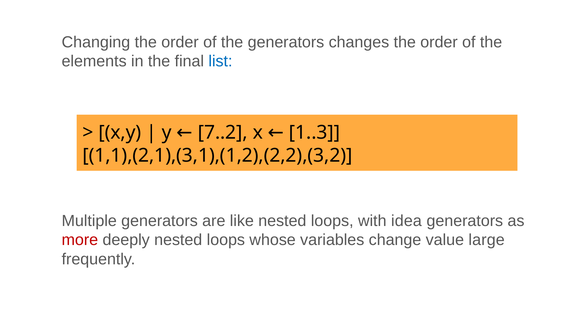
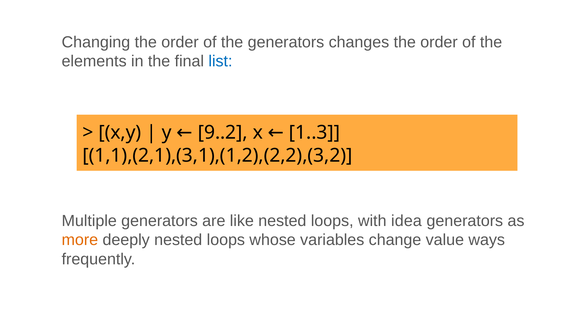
7..2: 7..2 -> 9..2
more colour: red -> orange
large: large -> ways
